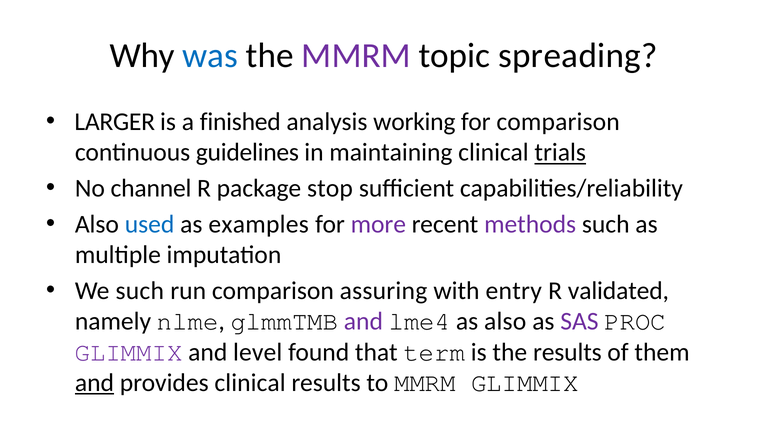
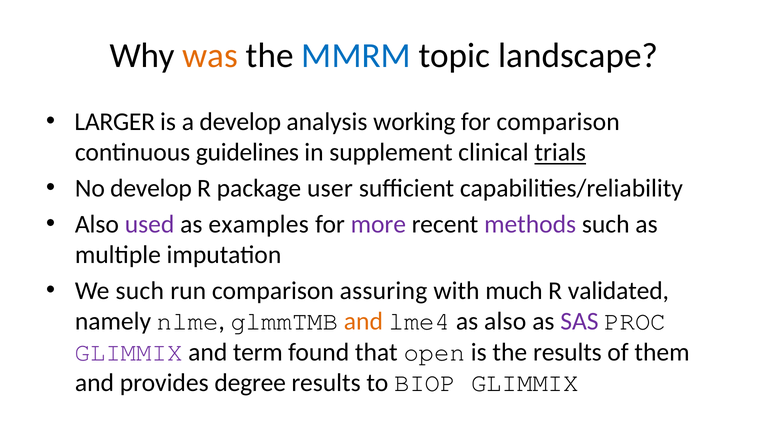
was colour: blue -> orange
MMRM at (356, 56) colour: purple -> blue
spreading: spreading -> landscape
a finished: finished -> develop
maintaining: maintaining -> supplement
No channel: channel -> develop
stop: stop -> user
used colour: blue -> purple
entry: entry -> much
and at (363, 321) colour: purple -> orange
level: level -> term
term: term -> open
and at (94, 383) underline: present -> none
provides clinical: clinical -> degree
to MMRM: MMRM -> BIOP
